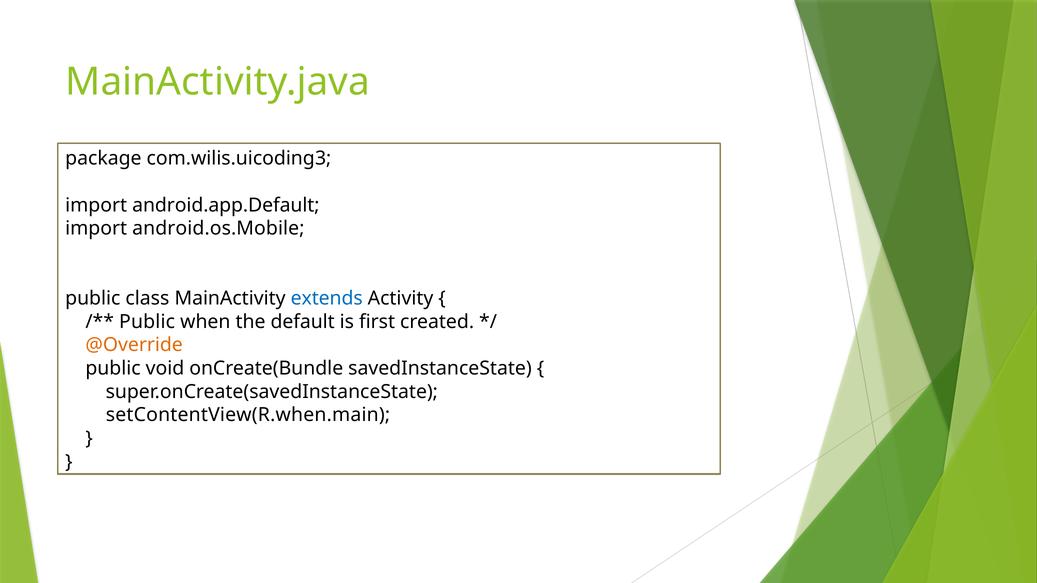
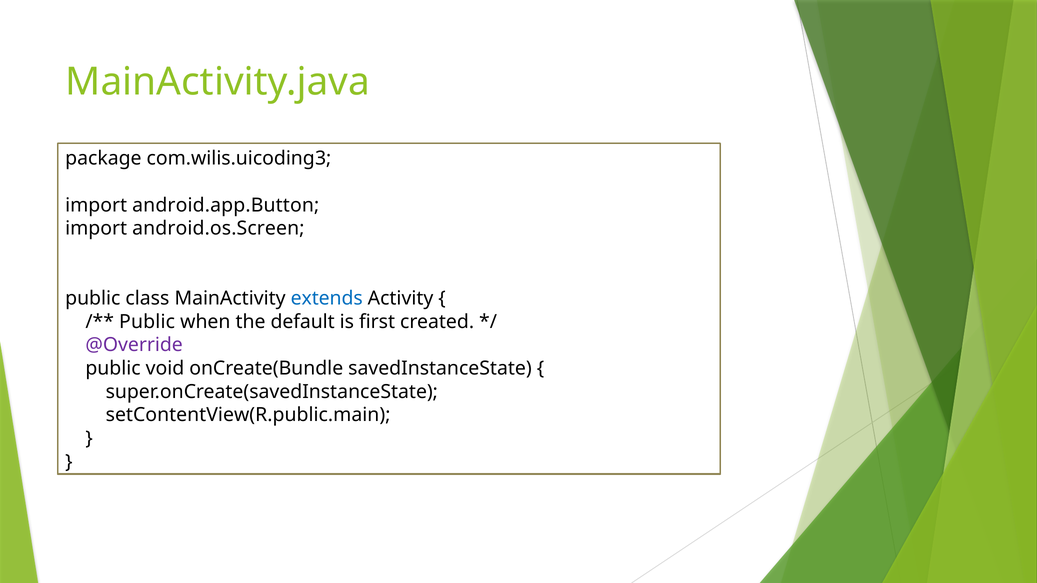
android.app.Default: android.app.Default -> android.app.Button
android.os.Mobile: android.os.Mobile -> android.os.Screen
@Override colour: orange -> purple
setContentView(R.when.main: setContentView(R.when.main -> setContentView(R.public.main
